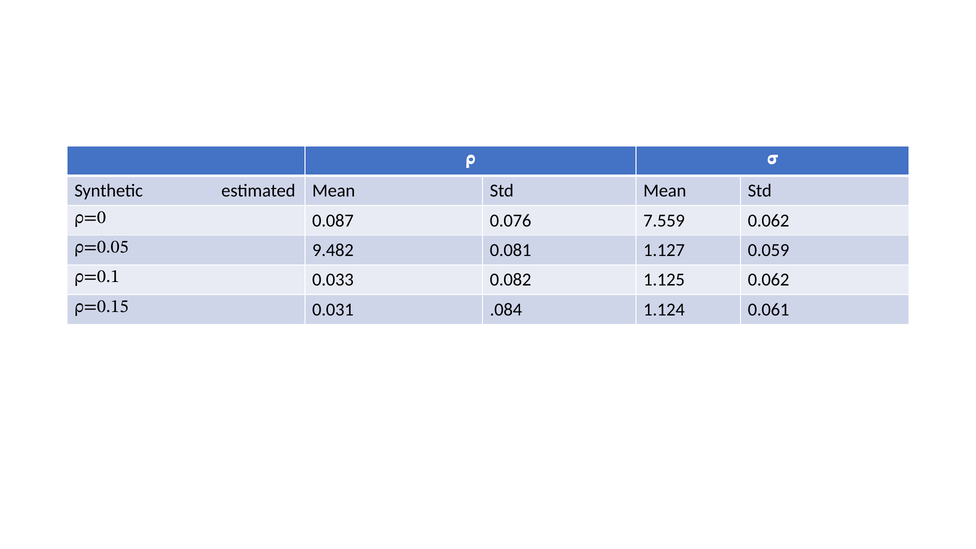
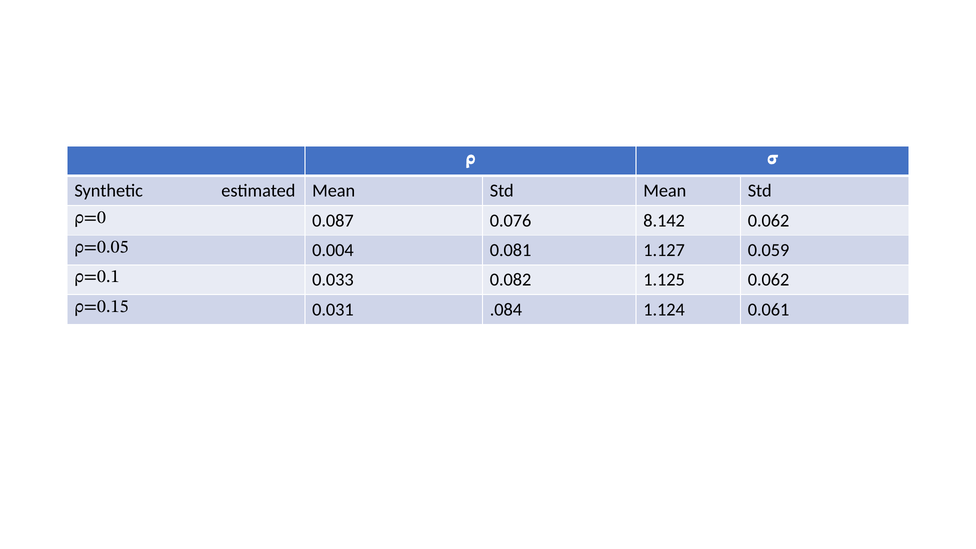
7.559: 7.559 -> 8.142
9.482: 9.482 -> 0.004
